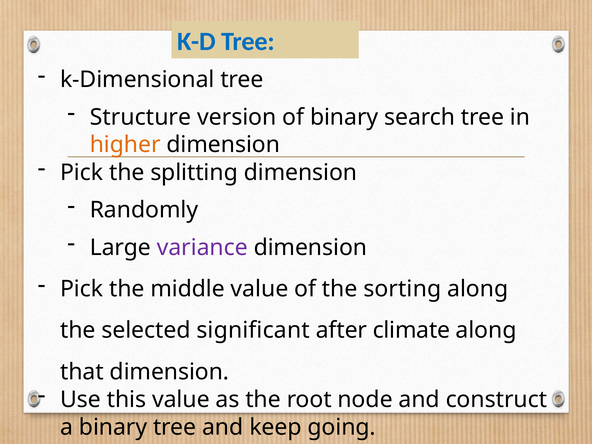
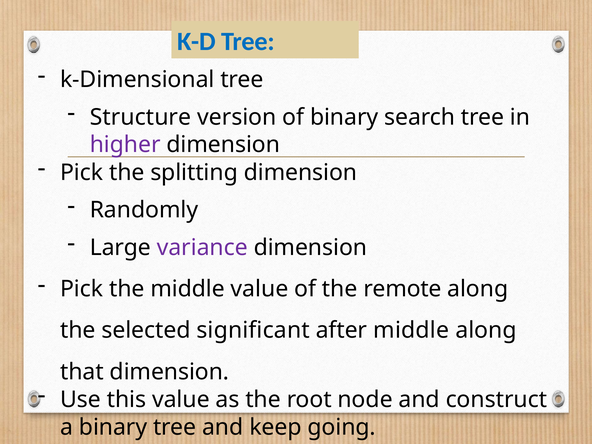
higher colour: orange -> purple
sorting: sorting -> remote
after climate: climate -> middle
